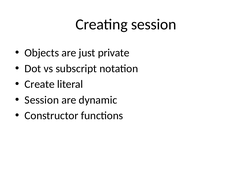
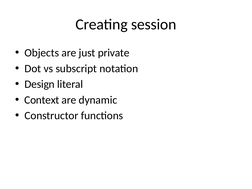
Create: Create -> Design
Session at (42, 100): Session -> Context
